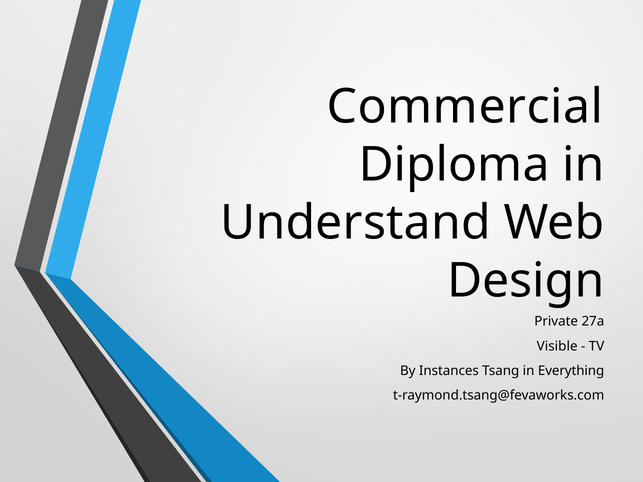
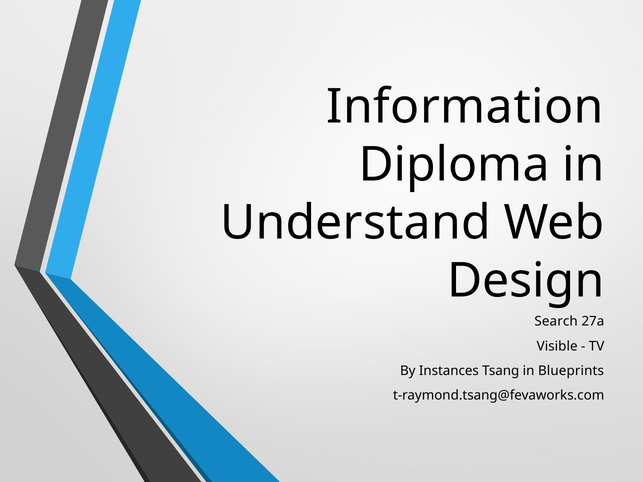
Commercial: Commercial -> Information
Private: Private -> Search
Everything: Everything -> Blueprints
